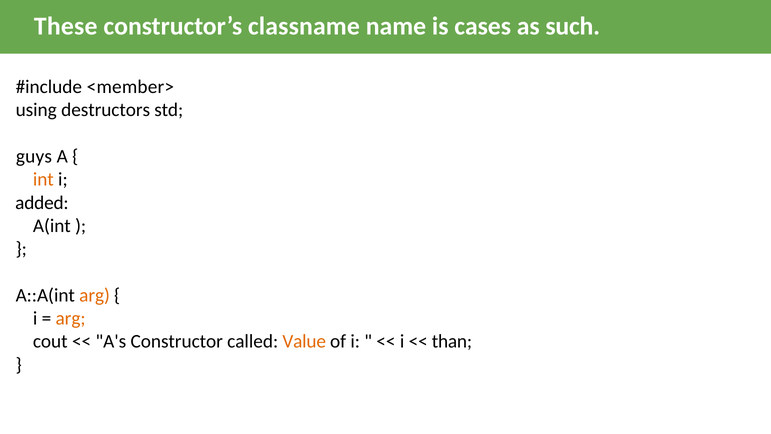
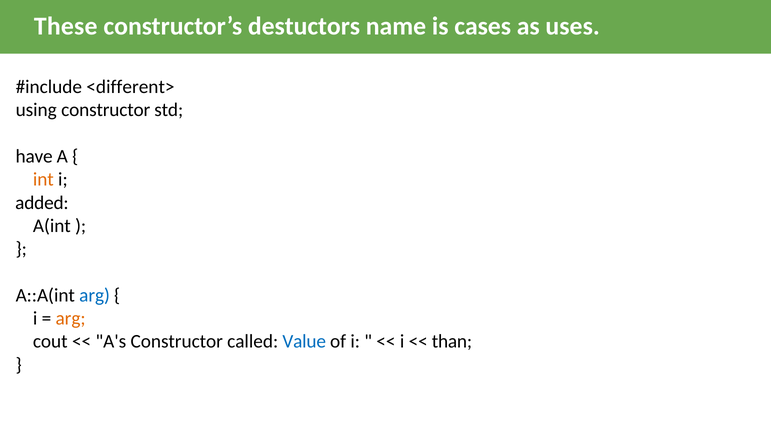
classname: classname -> destuctors
such: such -> uses
<member>: <member> -> <different>
using destructors: destructors -> constructor
guys: guys -> have
arg at (95, 295) colour: orange -> blue
Value colour: orange -> blue
